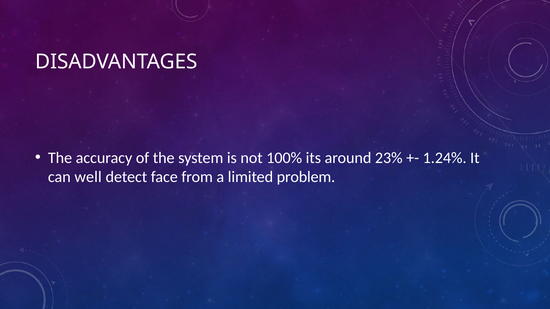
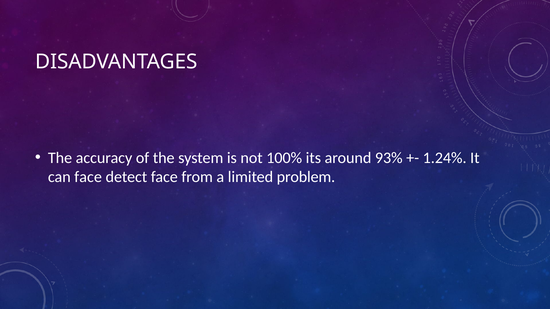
23%: 23% -> 93%
can well: well -> face
